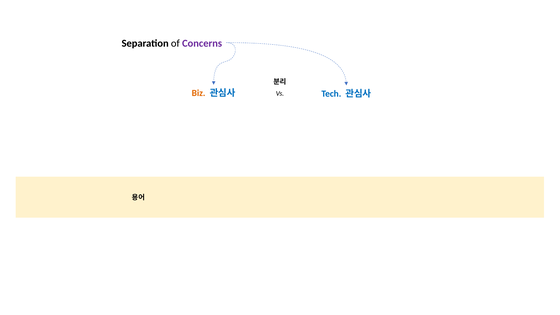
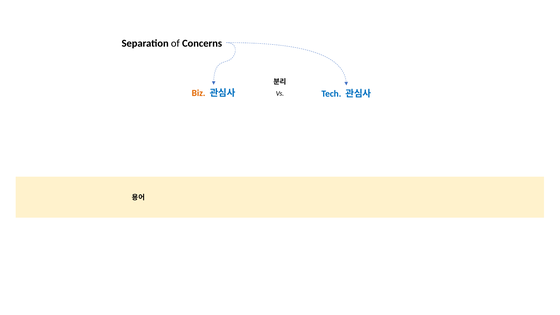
Concerns colour: purple -> black
